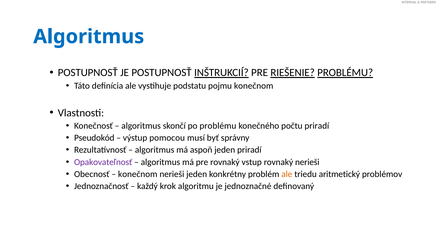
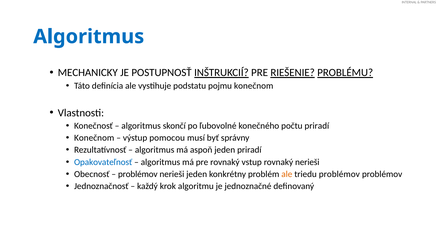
POSTUPNOSŤ at (88, 73): POSTUPNOSŤ -> MECHANICKY
po problému: problému -> ľubovolné
Pseudokód at (94, 138): Pseudokód -> Konečnom
Opakovateľnosť colour: purple -> blue
konečnom at (138, 174): konečnom -> problémov
triedu aritmetický: aritmetický -> problémov
